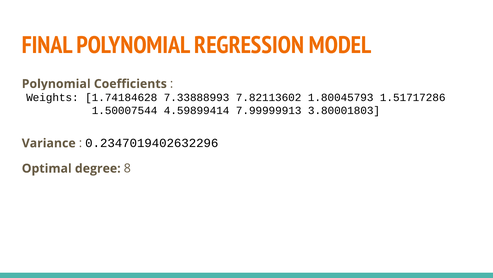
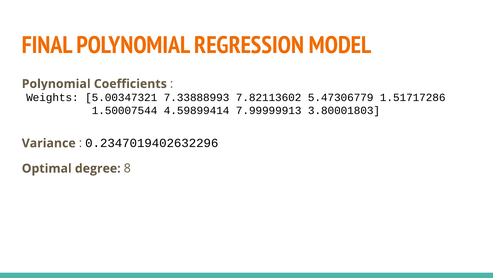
1.74184628: 1.74184628 -> 5.00347321
1.80045793: 1.80045793 -> 5.47306779
